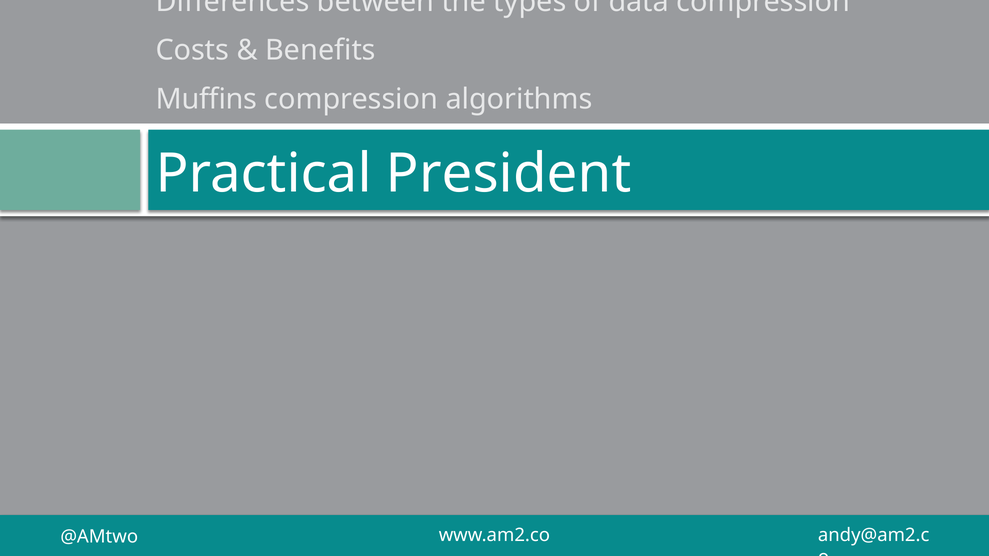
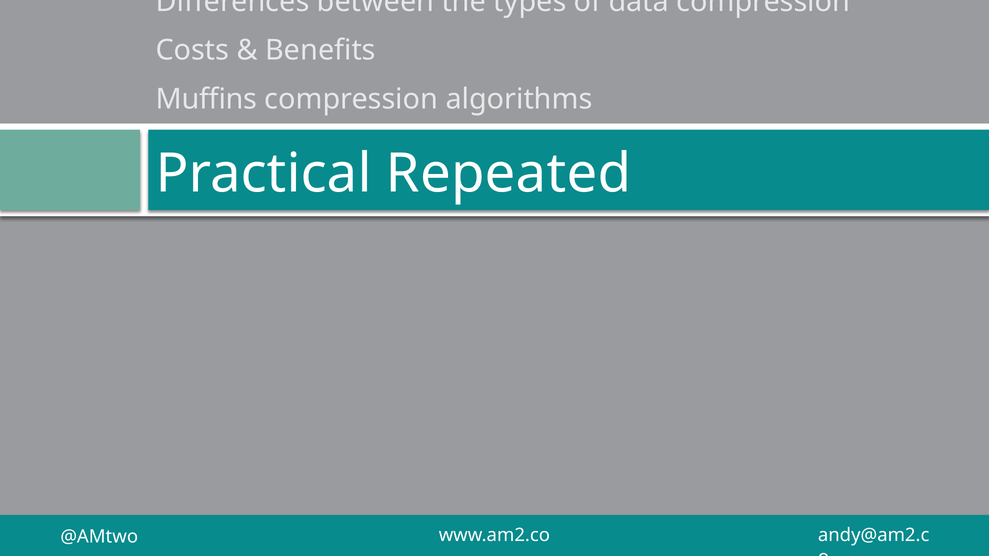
President: President -> Repeated
